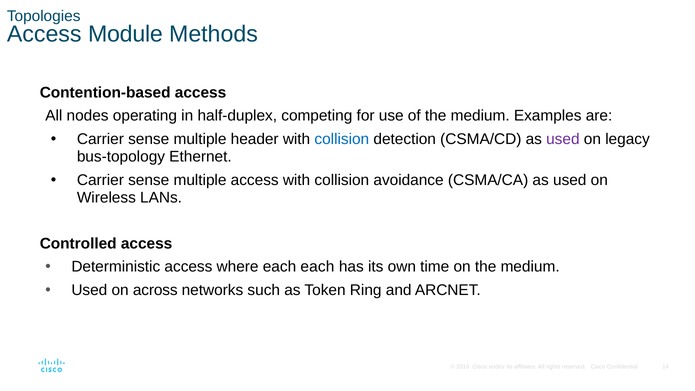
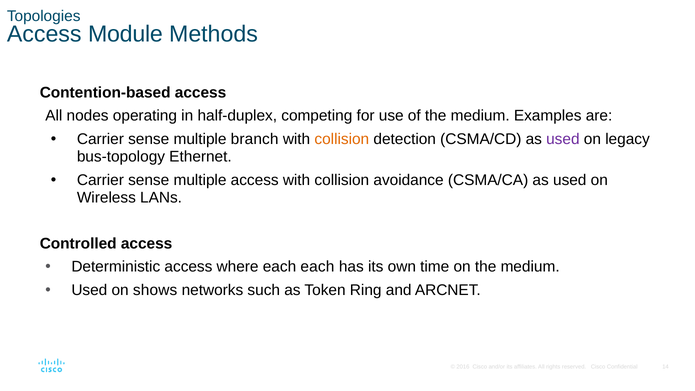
header: header -> branch
collision at (342, 139) colour: blue -> orange
across: across -> shows
